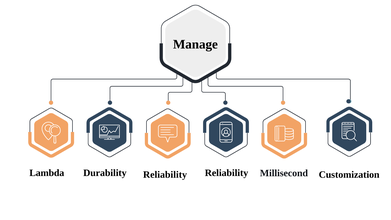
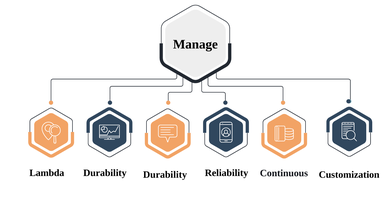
Durability Reliability: Reliability -> Durability
Millisecond: Millisecond -> Continuous
